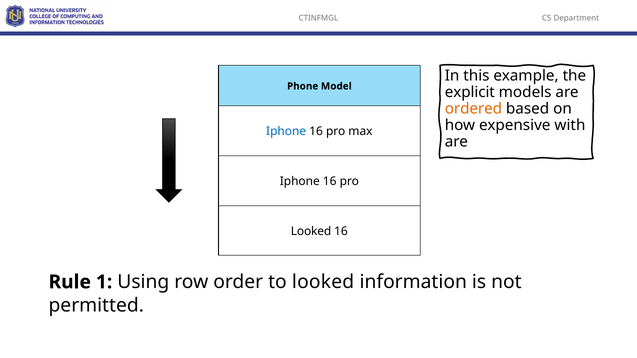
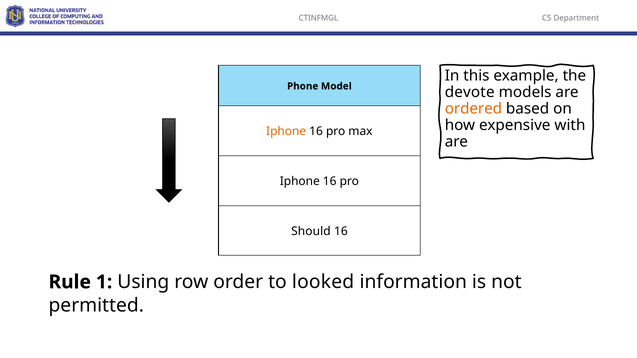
explicit: explicit -> devote
Iphone at (286, 132) colour: blue -> orange
Looked at (311, 231): Looked -> Should
